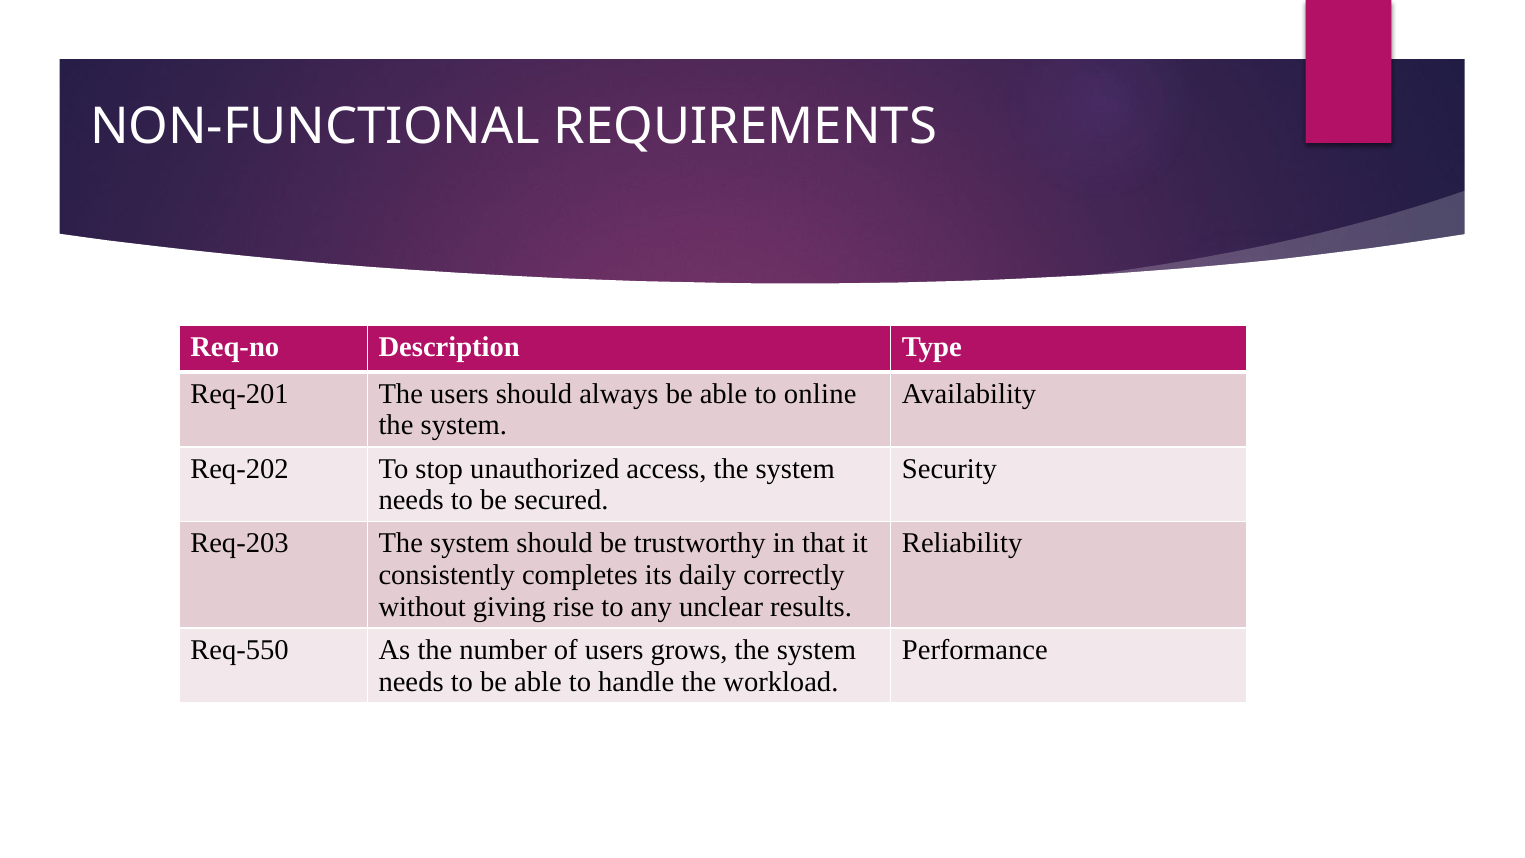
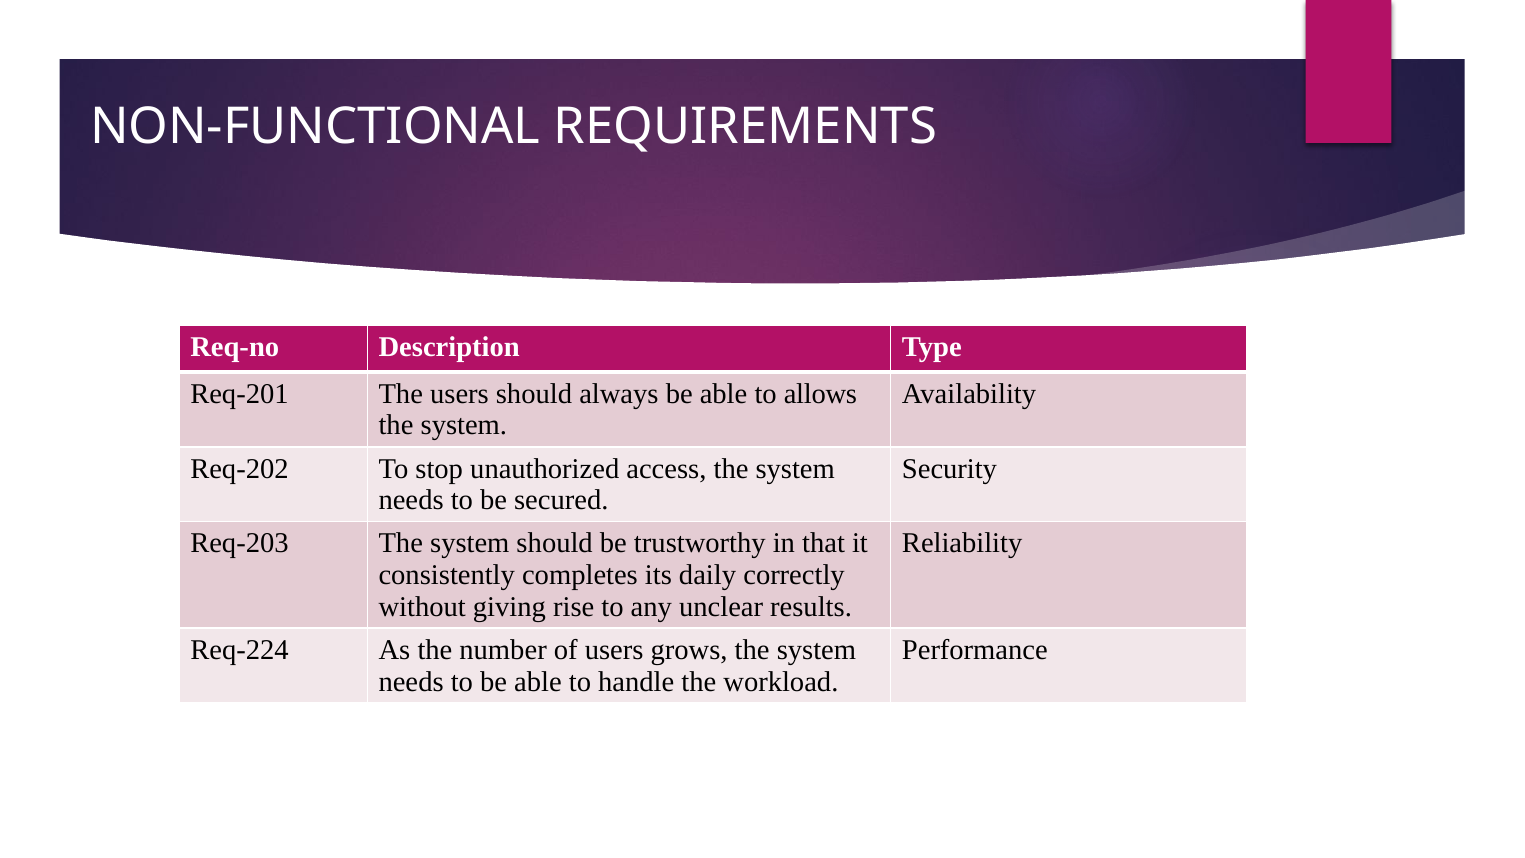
online: online -> allows
Req-550: Req-550 -> Req-224
